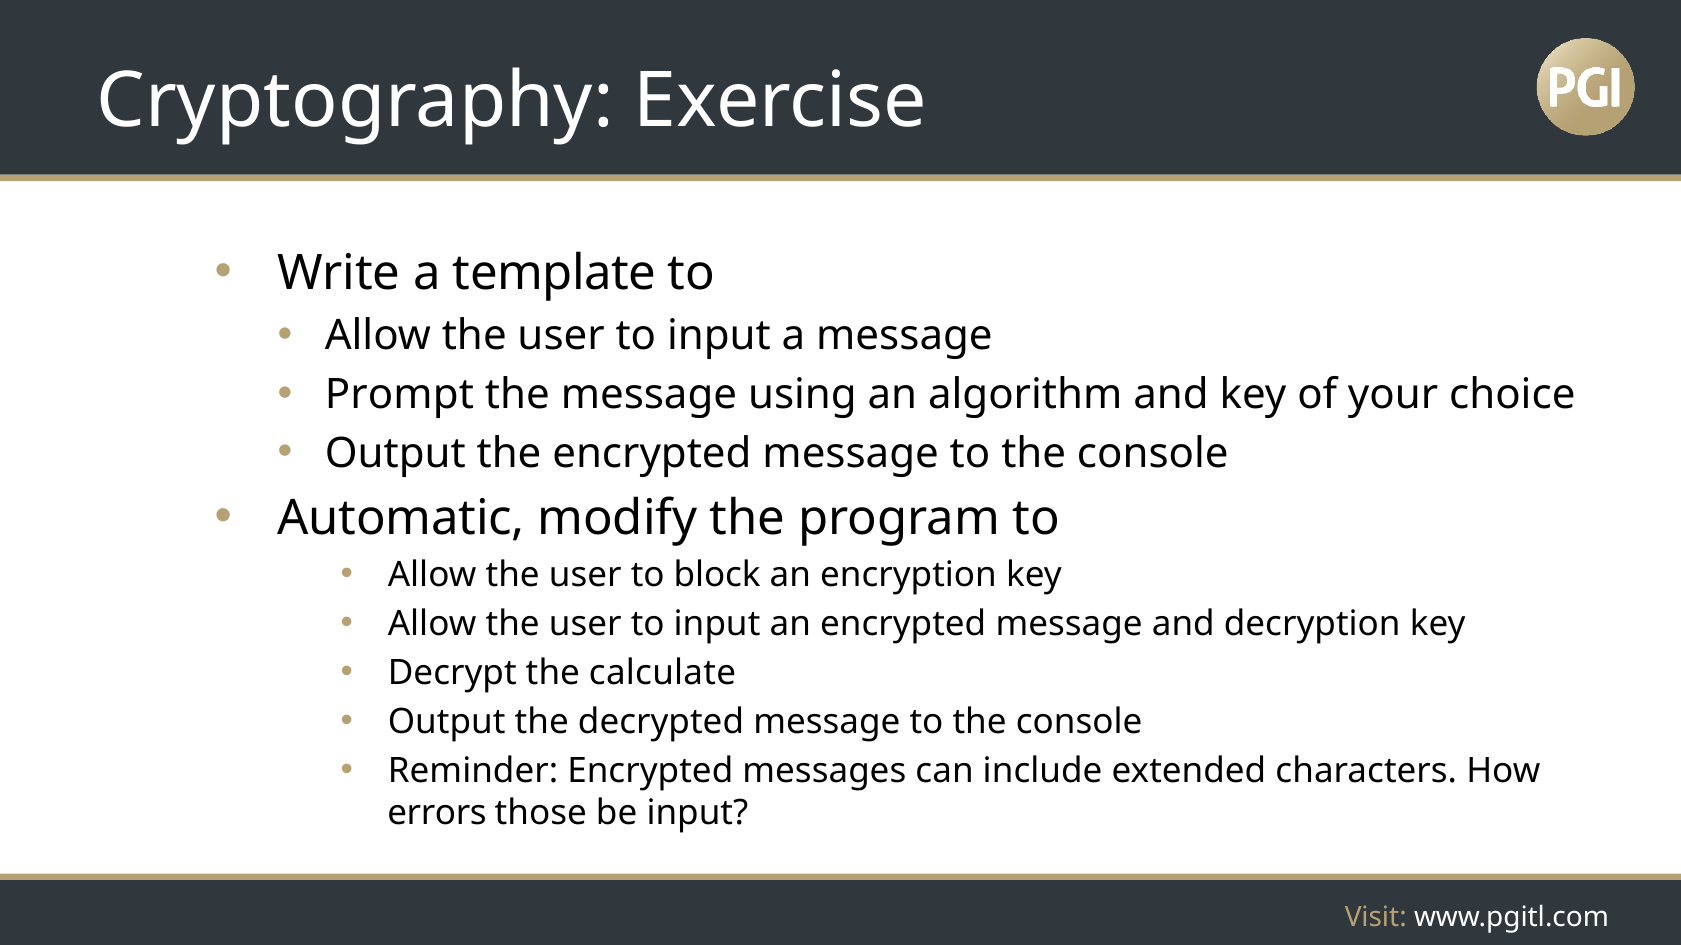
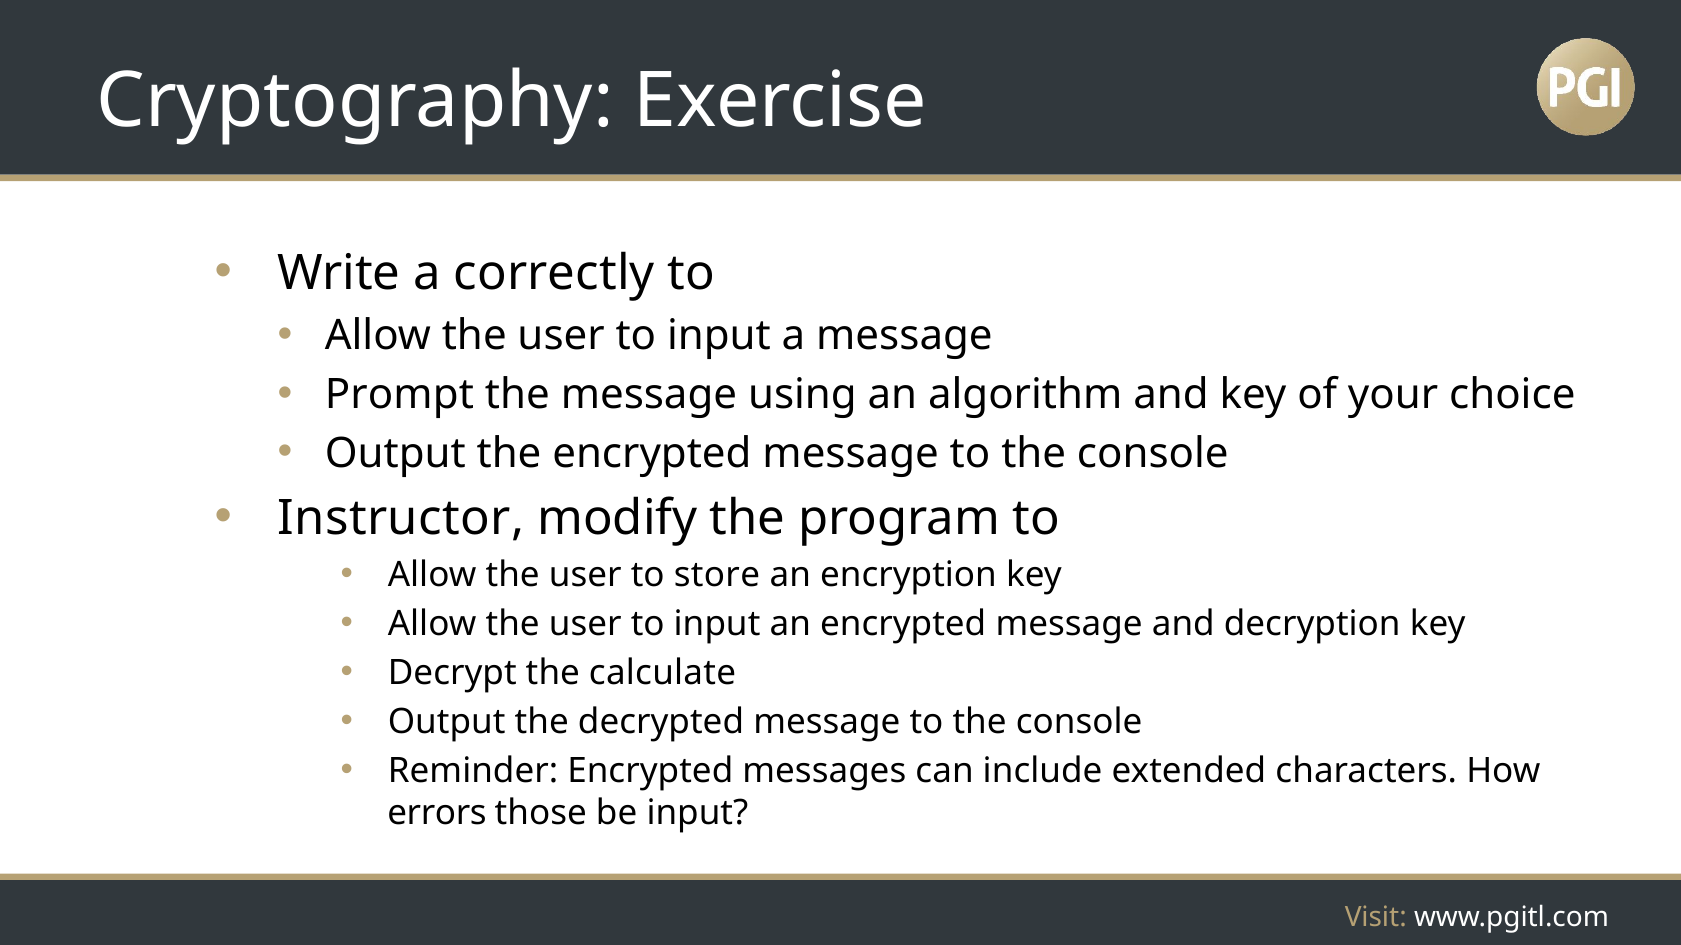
template: template -> correctly
Automatic: Automatic -> Instructor
block: block -> store
